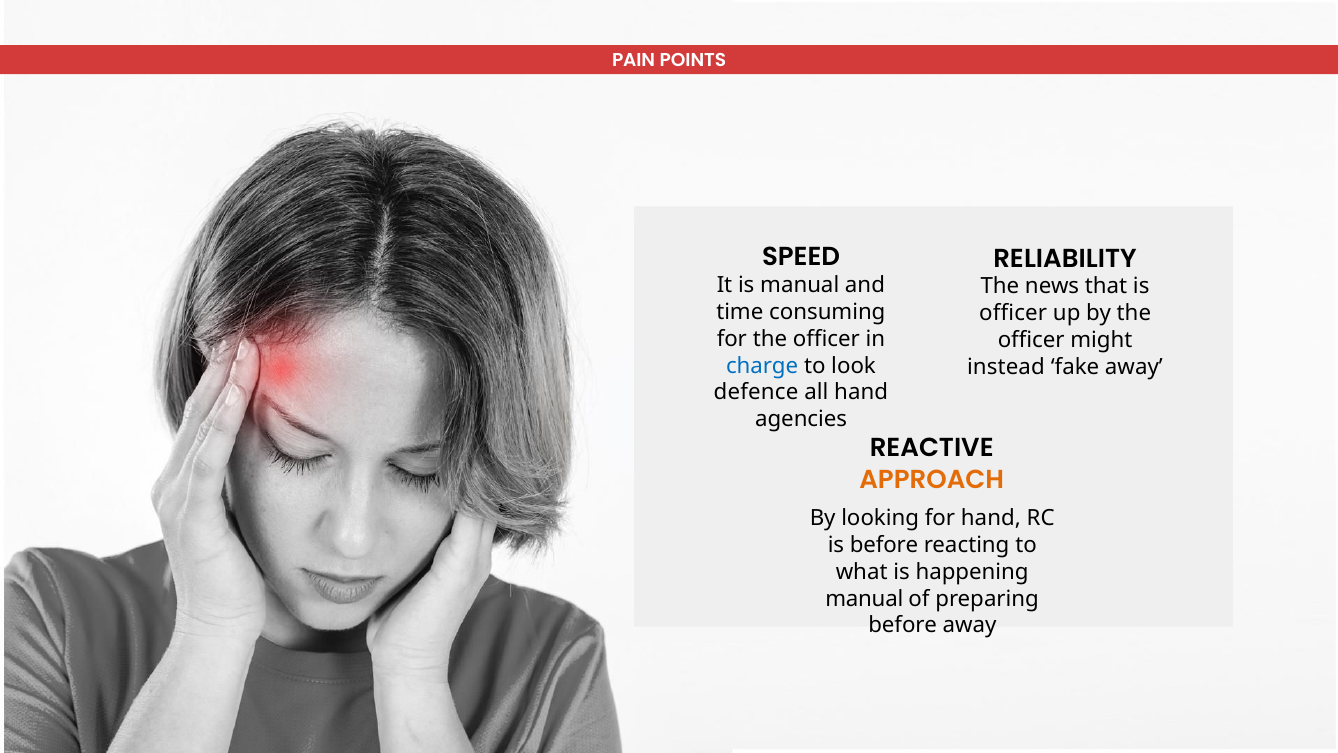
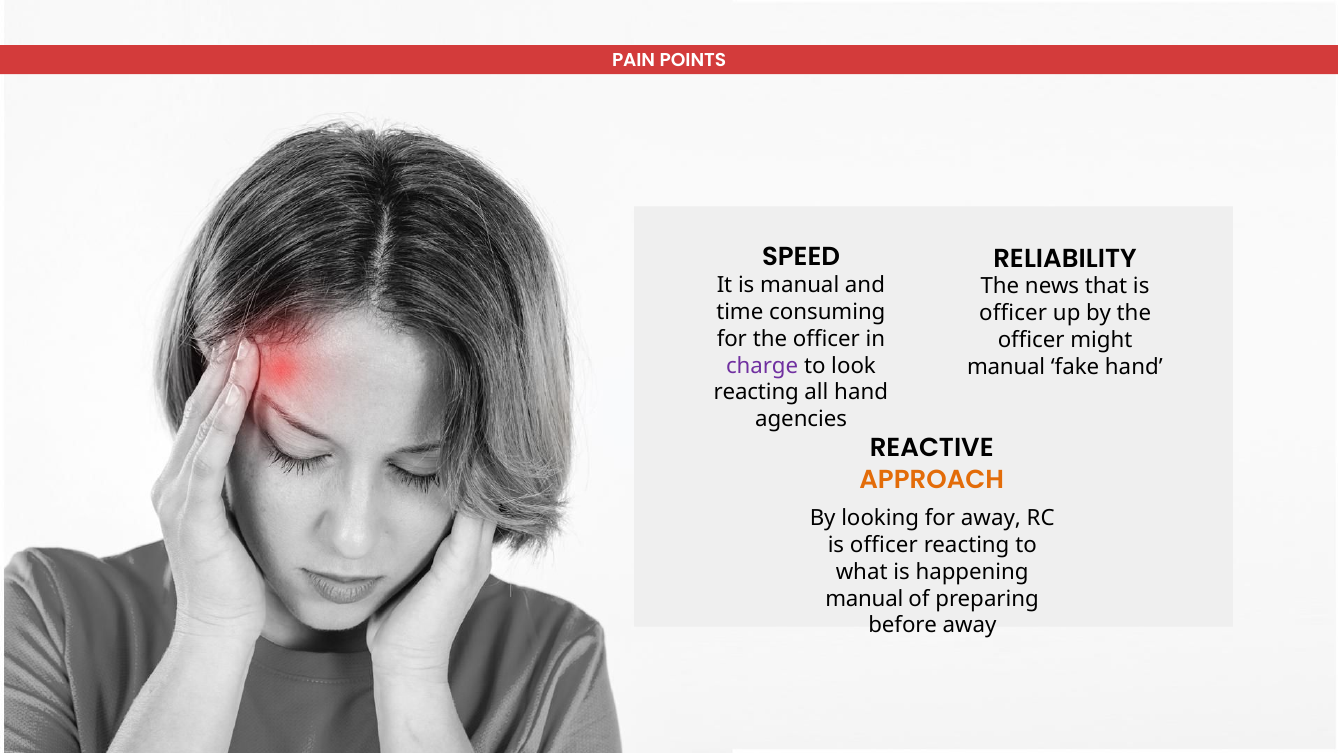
charge colour: blue -> purple
instead at (1006, 367): instead -> manual
fake away: away -> hand
defence at (756, 392): defence -> reacting
for hand: hand -> away
before at (884, 545): before -> officer
